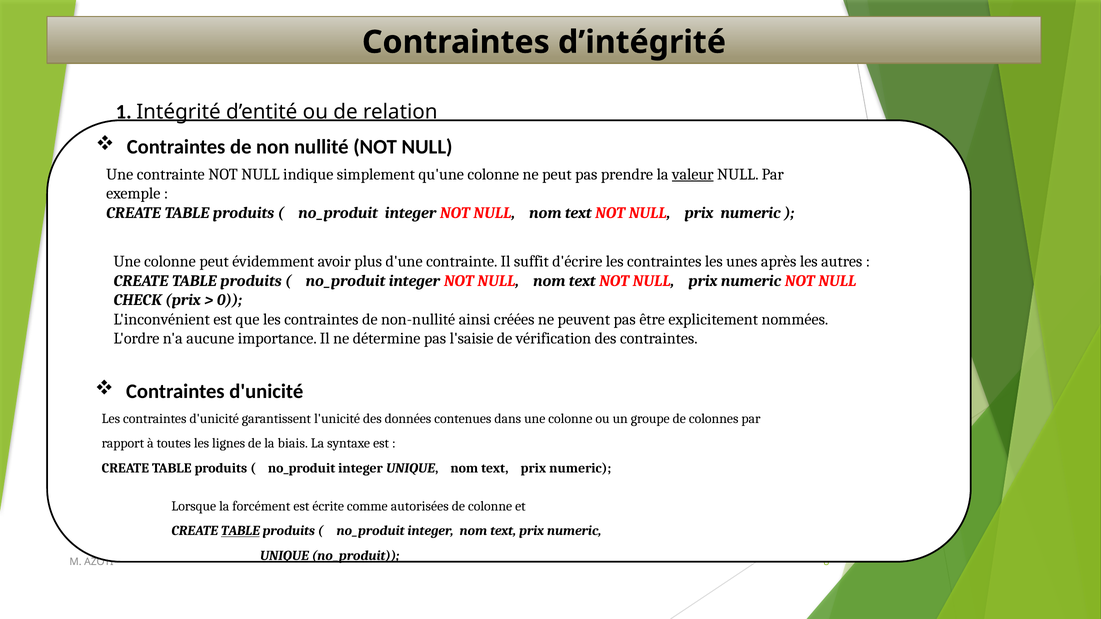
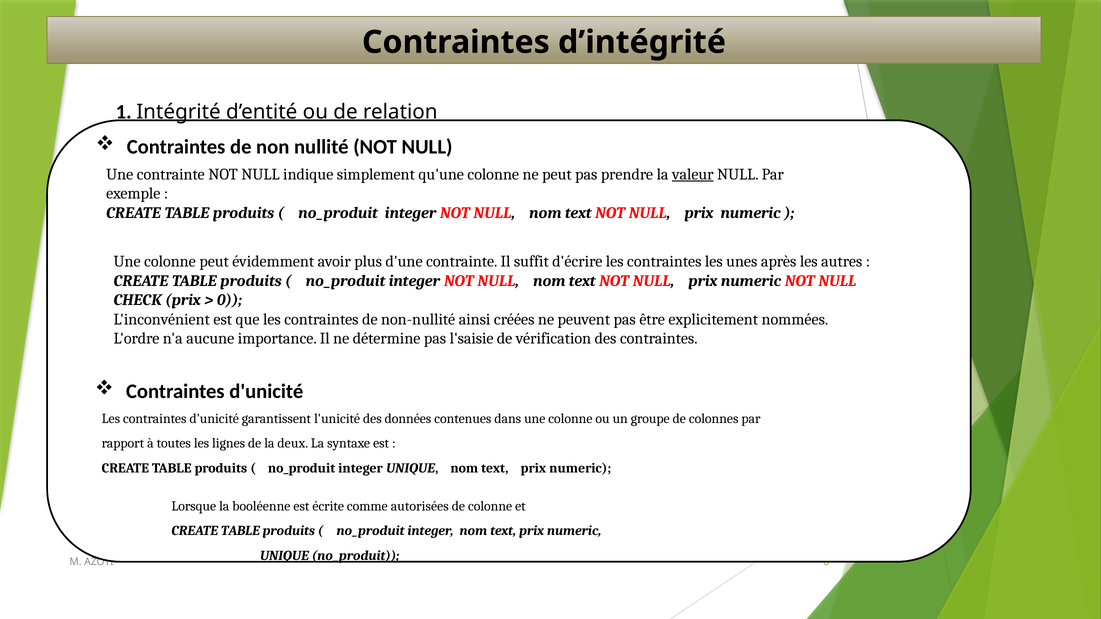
biais: biais -> deux
forcément: forcément -> booléenne
TABLE at (240, 531) underline: present -> none
